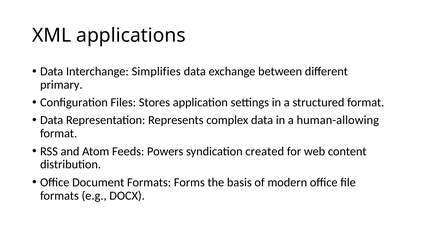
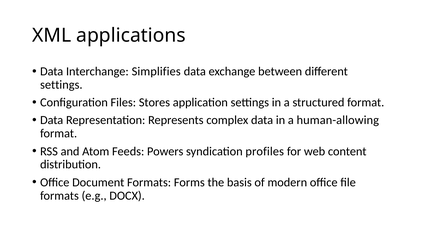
primary at (61, 85): primary -> settings
created: created -> profiles
